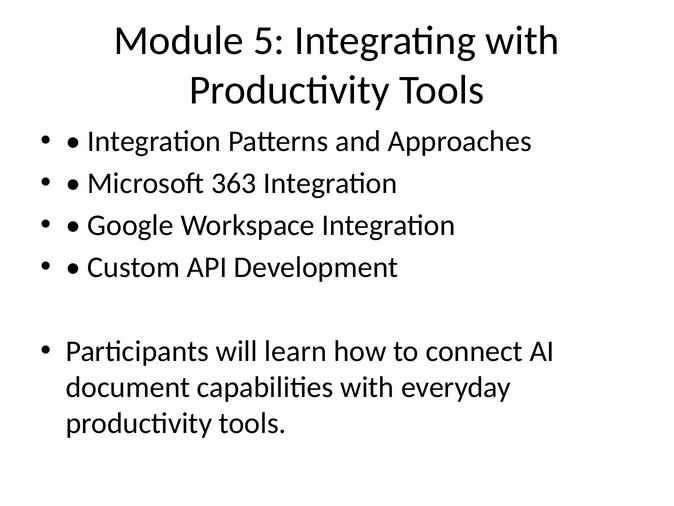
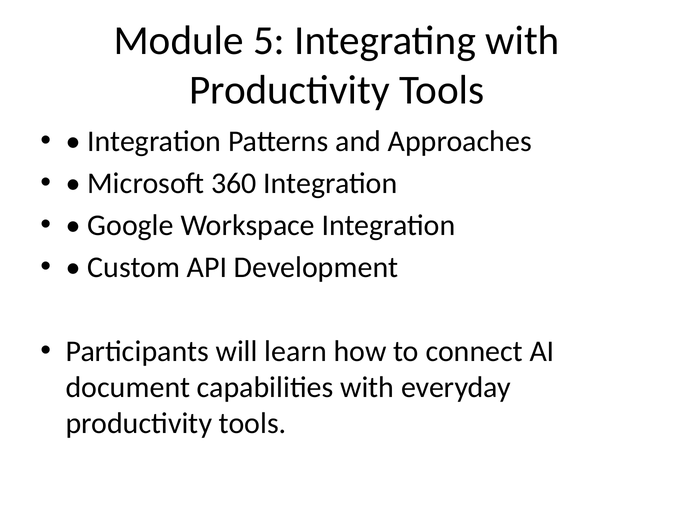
363: 363 -> 360
